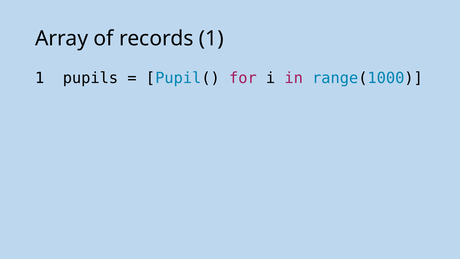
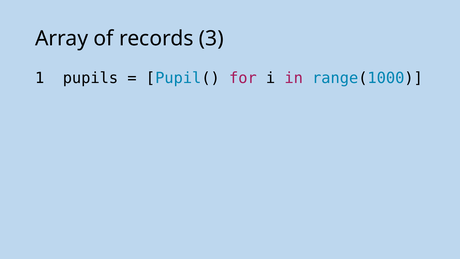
records 1: 1 -> 3
